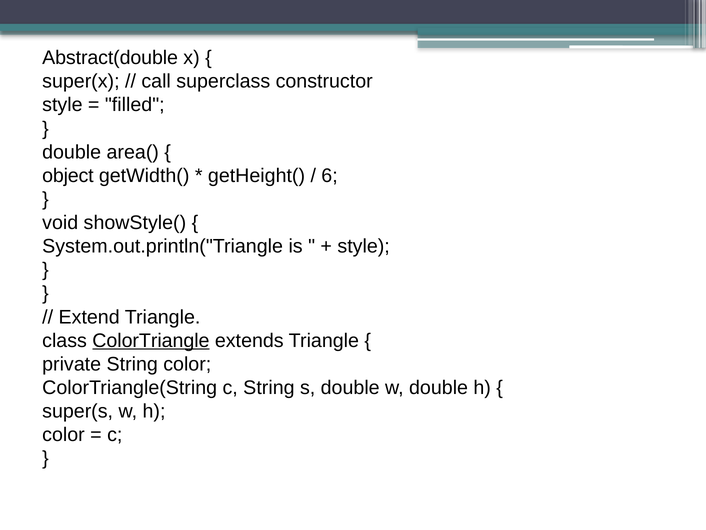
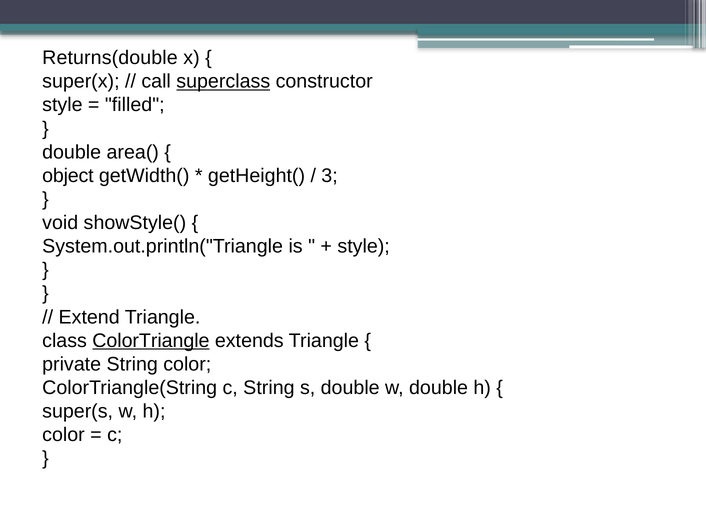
Abstract(double: Abstract(double -> Returns(double
superclass underline: none -> present
6: 6 -> 3
